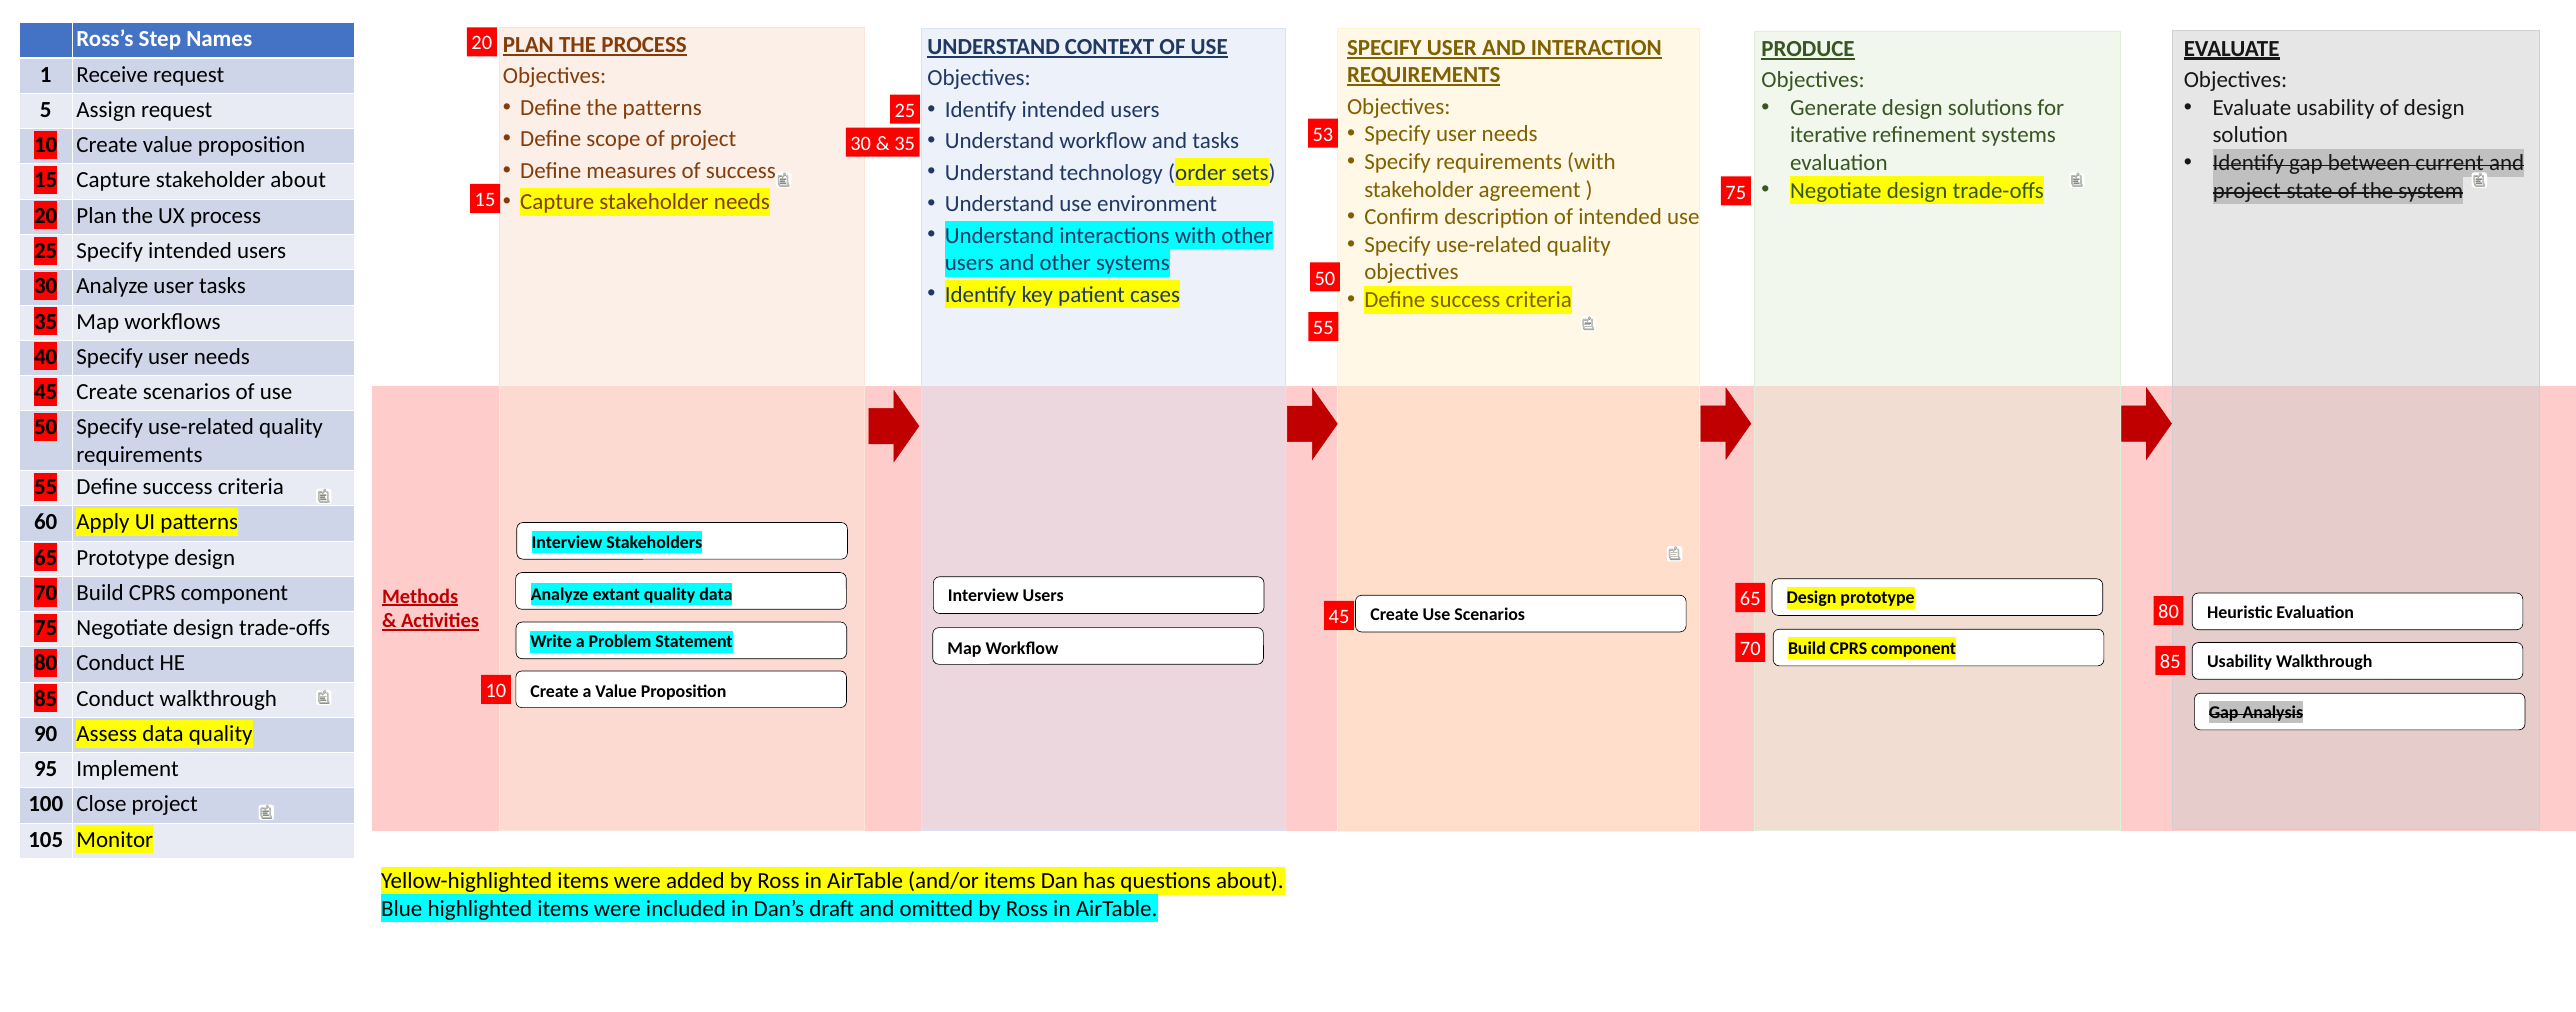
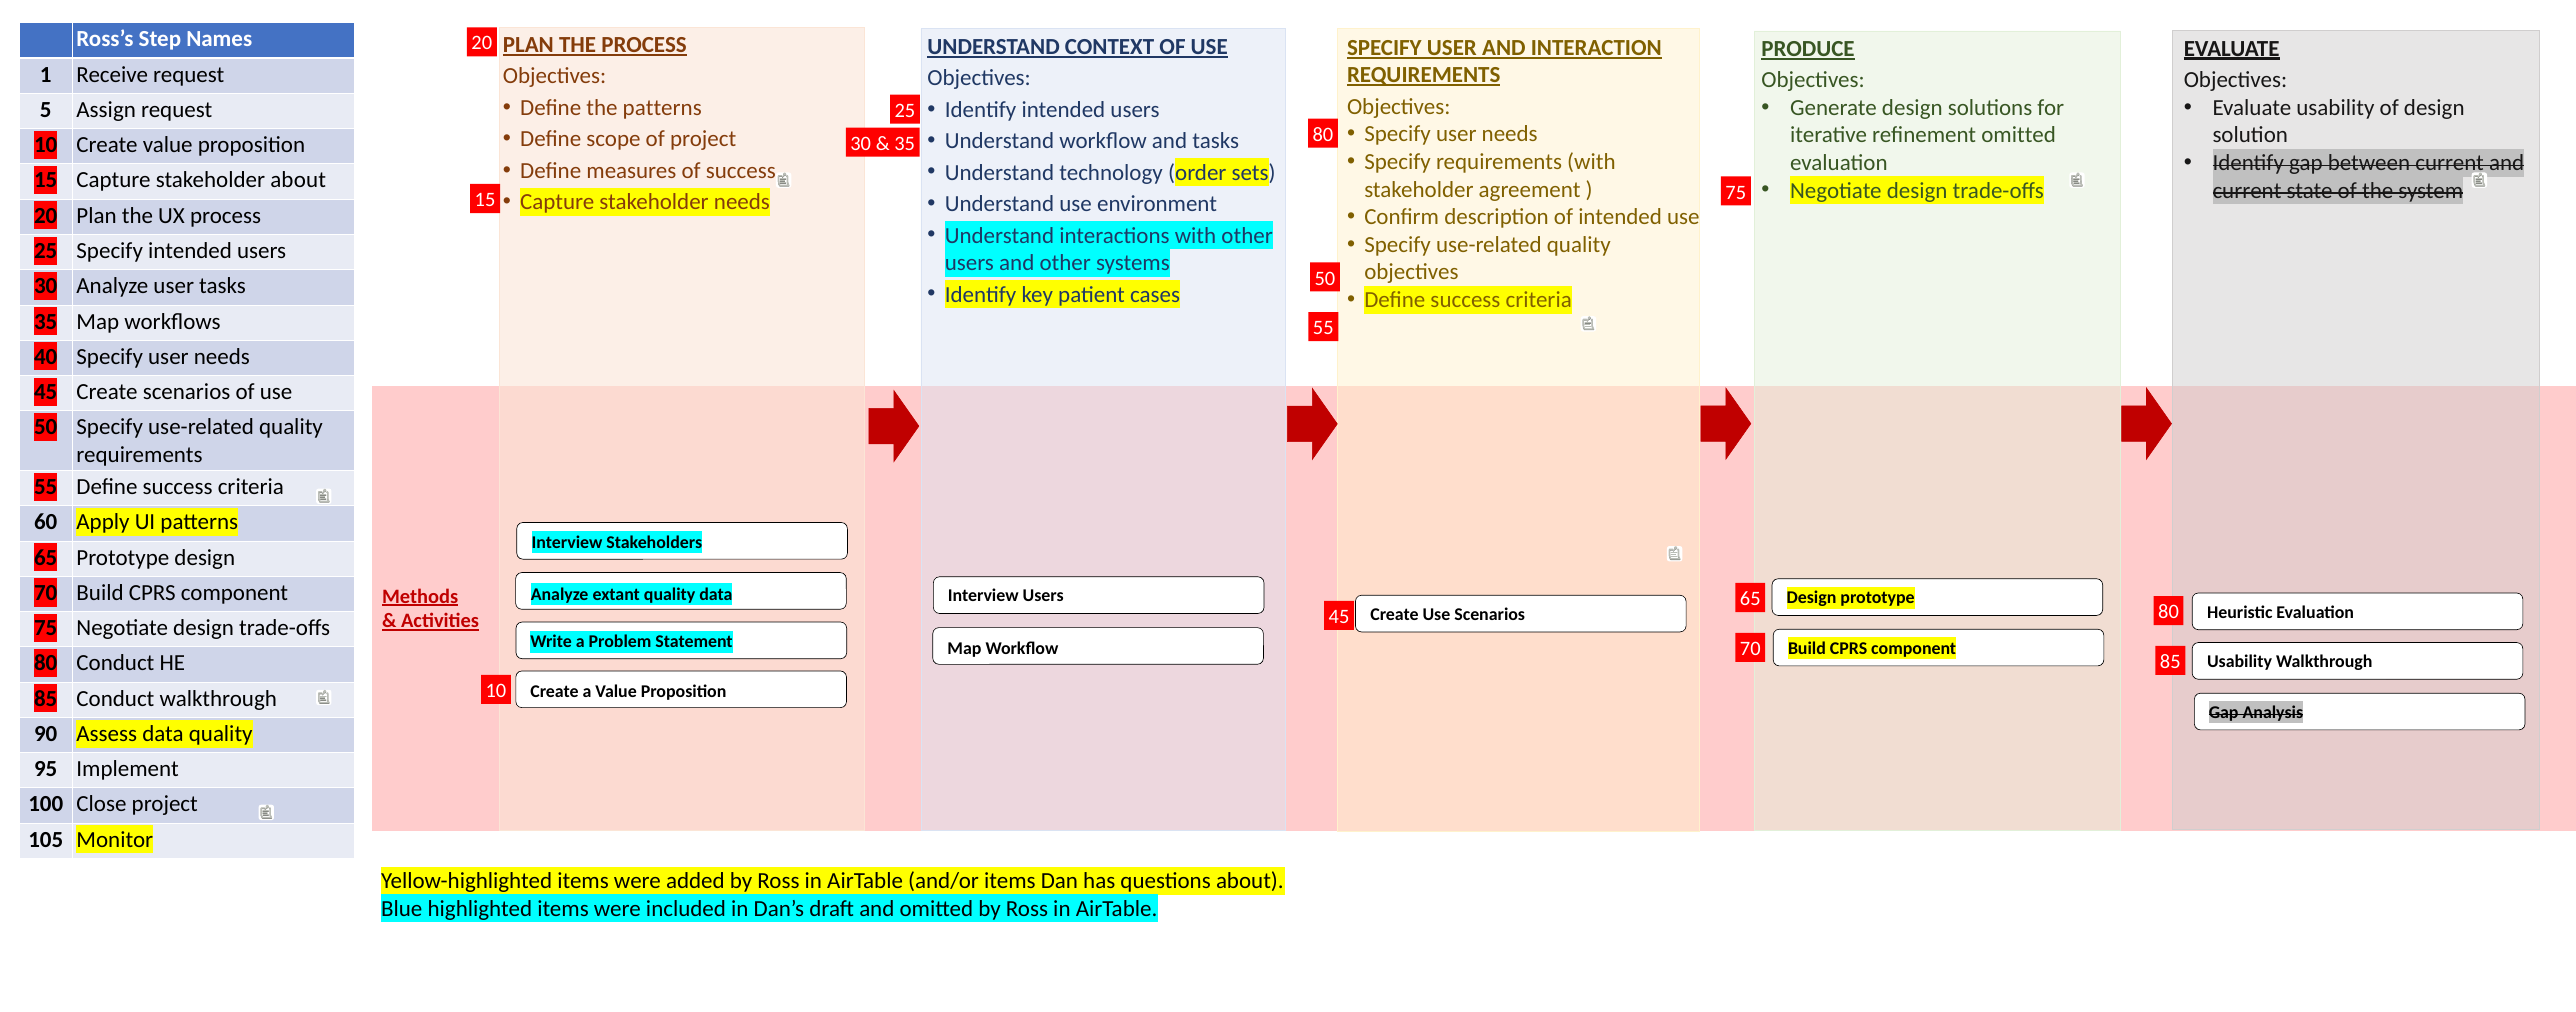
refinement systems: systems -> omitted
35 53: 53 -> 80
project at (2247, 190): project -> current
